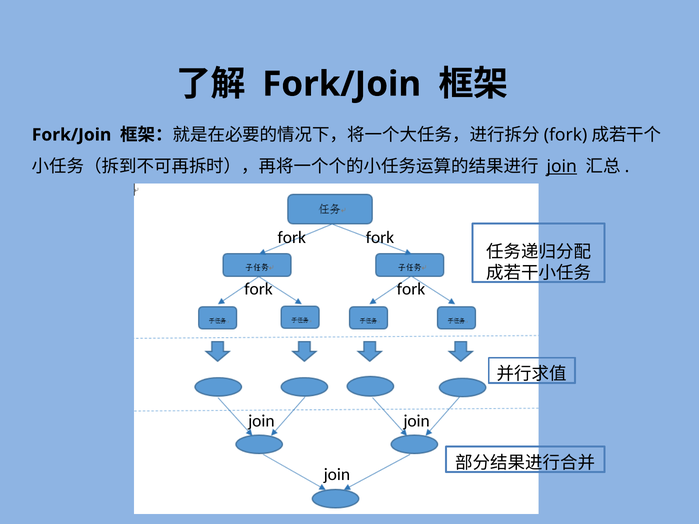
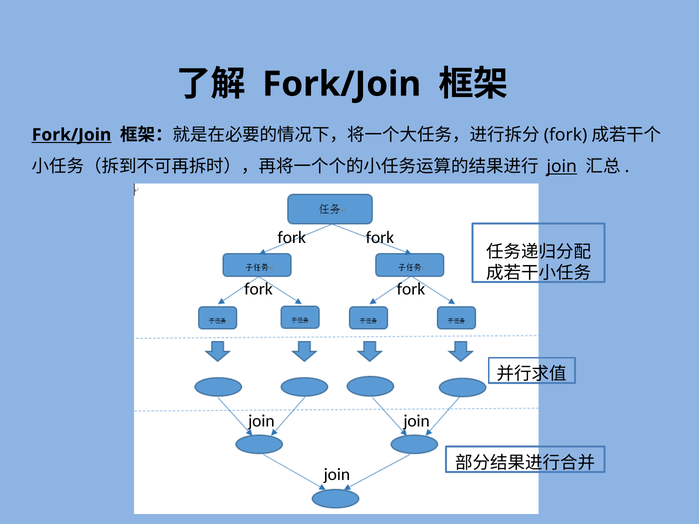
Fork/Join at (72, 135) underline: none -> present
